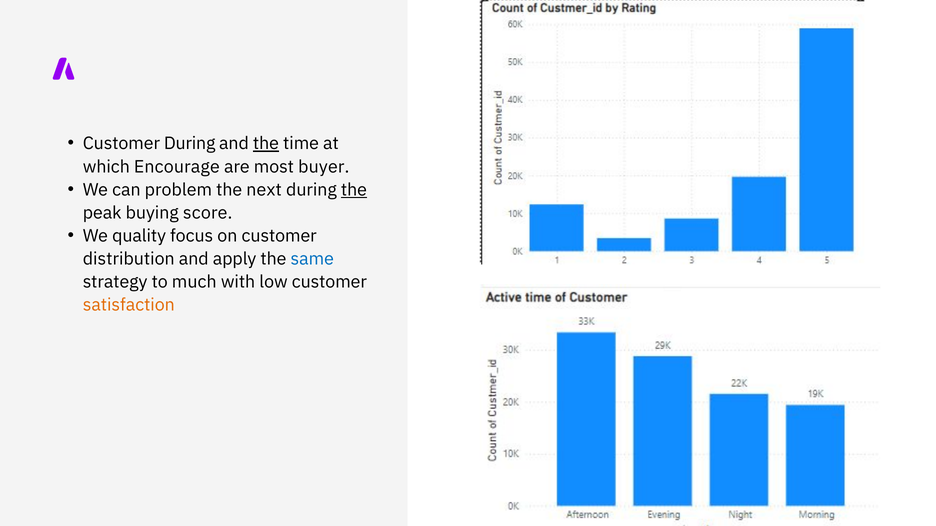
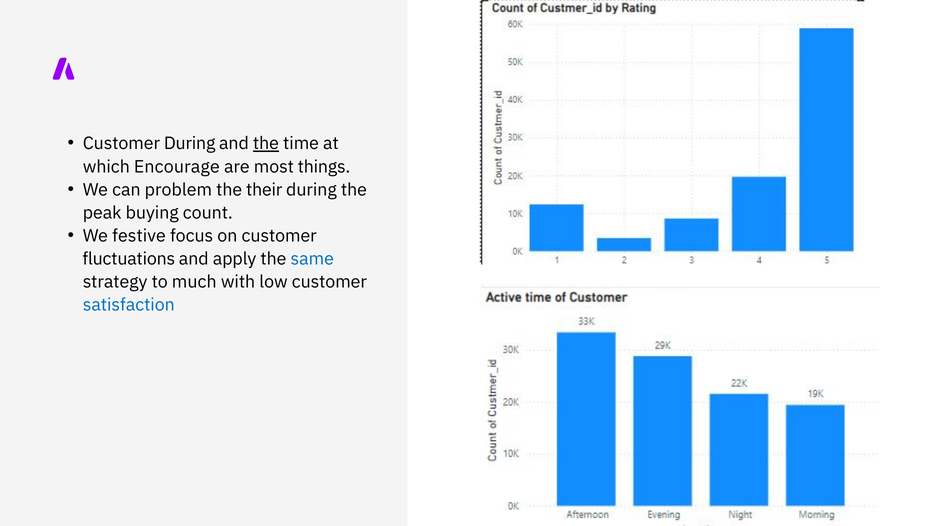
buyer: buyer -> things
next: next -> their
the at (354, 190) underline: present -> none
score: score -> count
quality: quality -> festive
distribution: distribution -> fluctuations
satisfaction colour: orange -> blue
